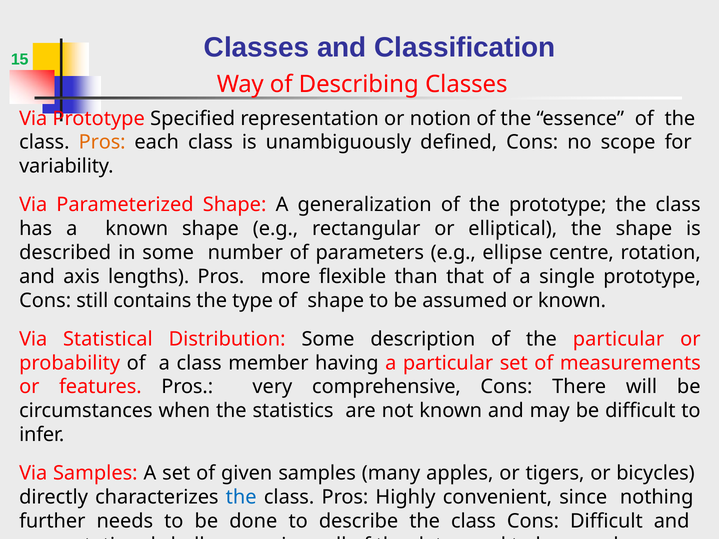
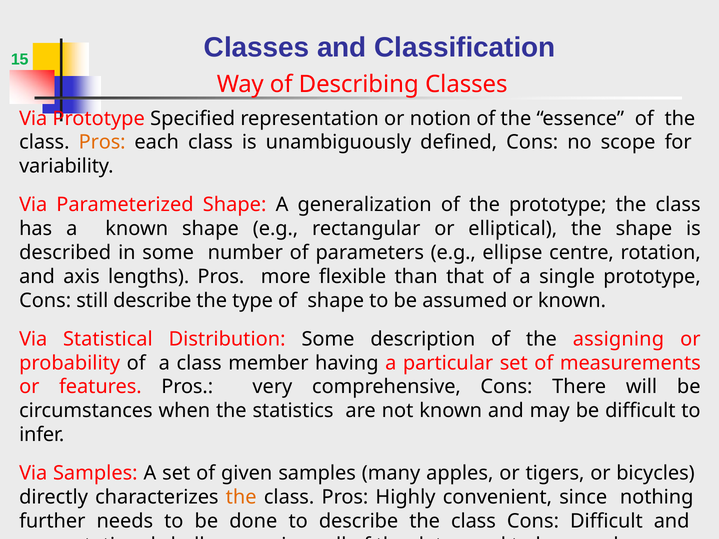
still contains: contains -> describe
the particular: particular -> assigning
the at (241, 497) colour: blue -> orange
